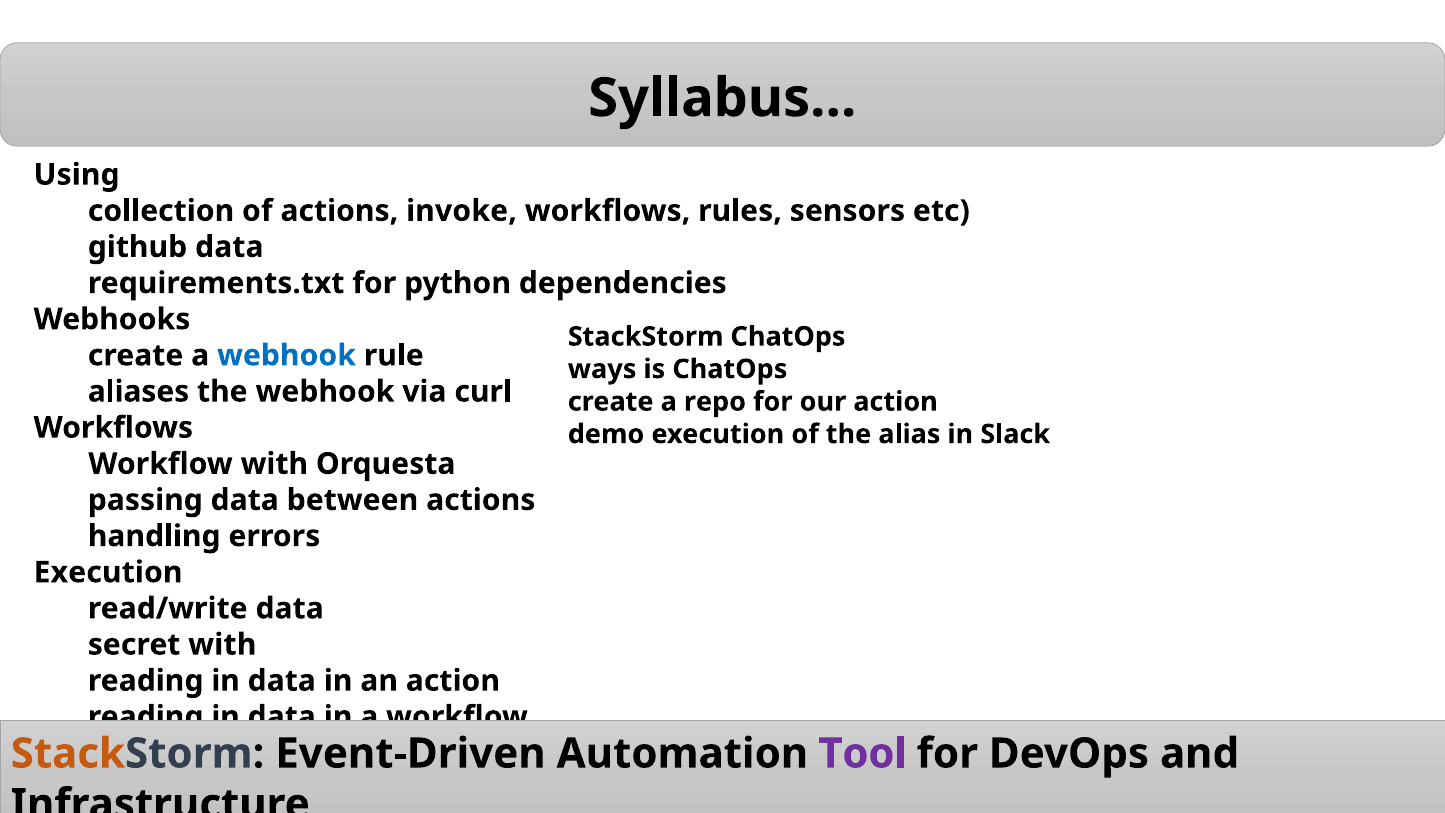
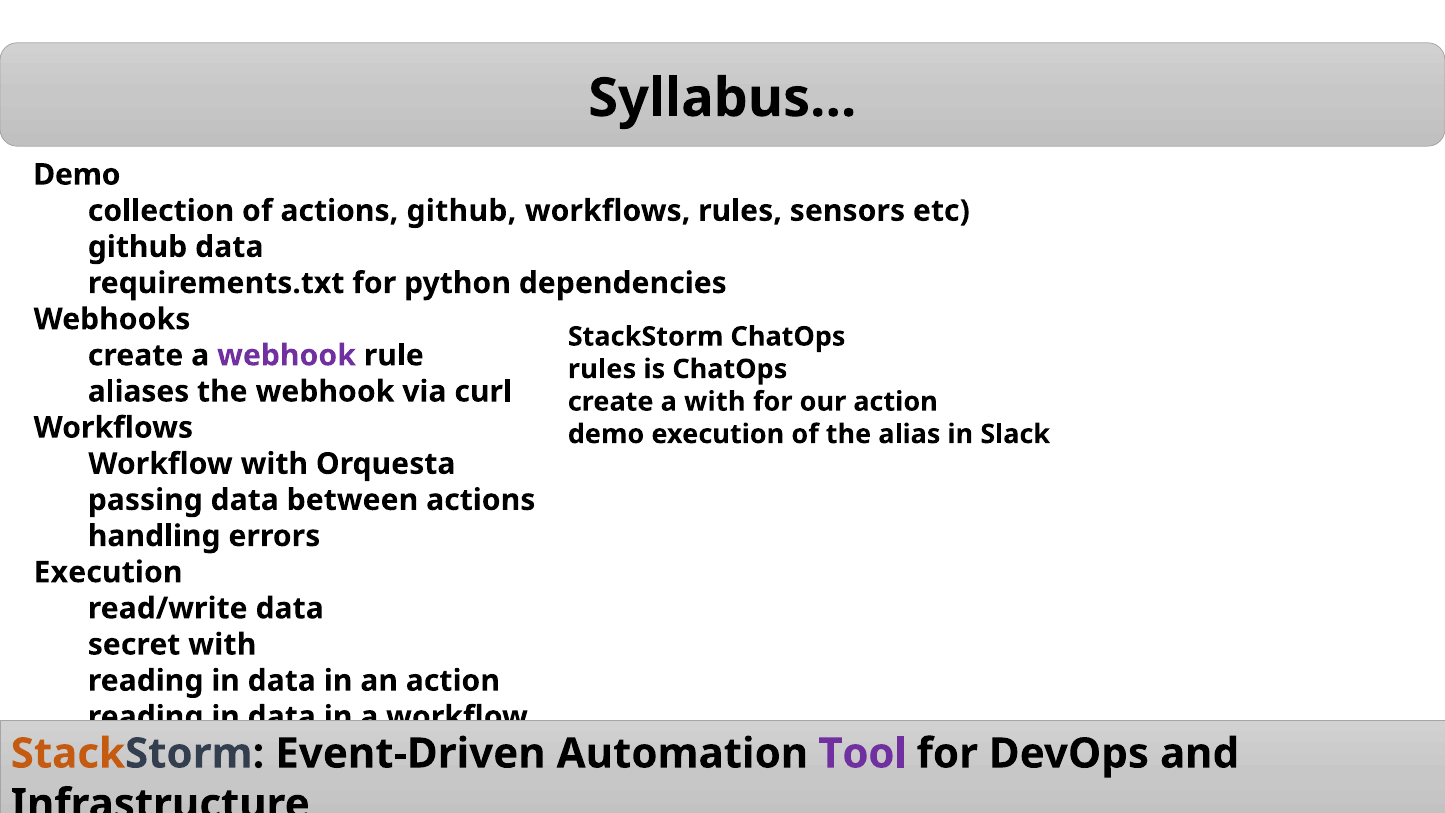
Using at (77, 175): Using -> Demo
actions invoke: invoke -> github
webhook at (287, 355) colour: blue -> purple
ways at (602, 369): ways -> rules
a repo: repo -> with
